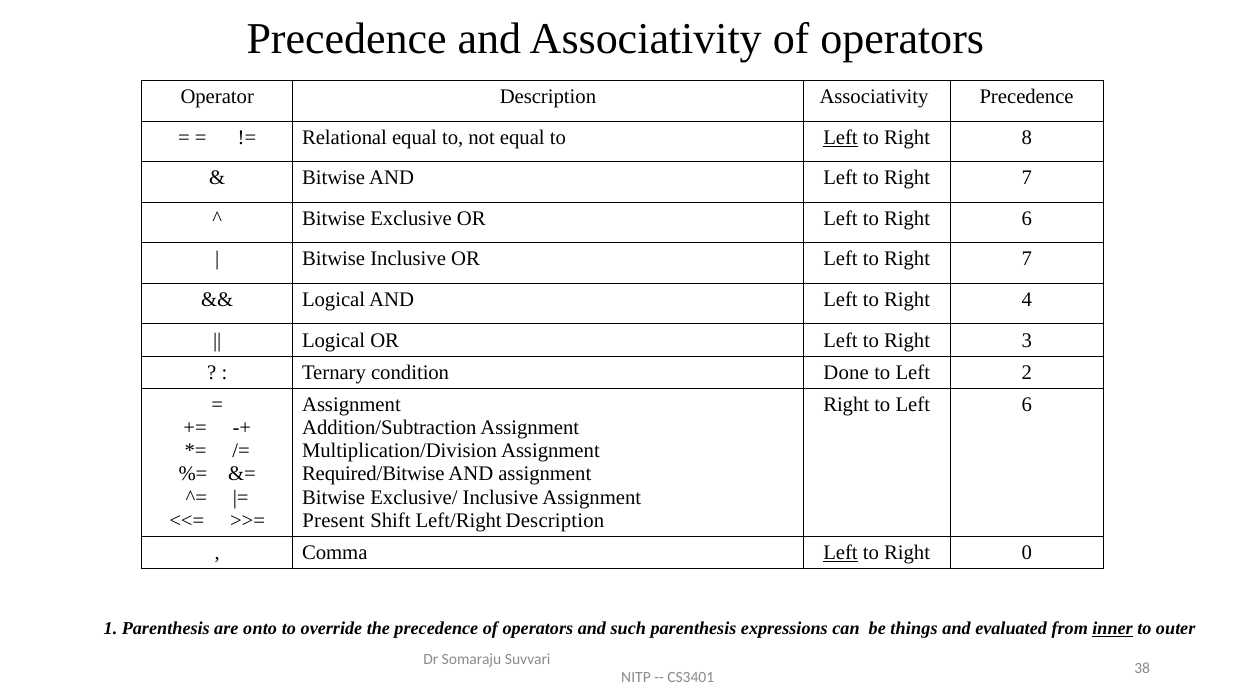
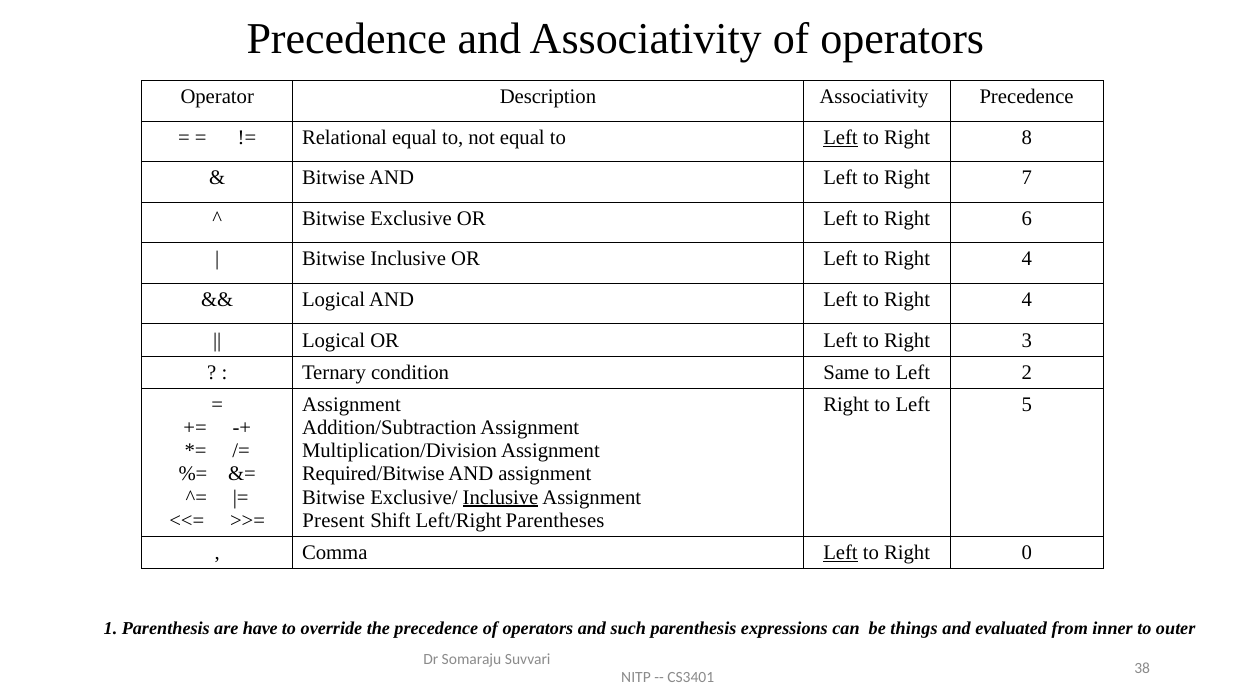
7 at (1027, 259): 7 -> 4
Done: Done -> Same
Left 6: 6 -> 5
Inclusive at (501, 497) underline: none -> present
Left/Right Description: Description -> Parentheses
onto: onto -> have
inner underline: present -> none
